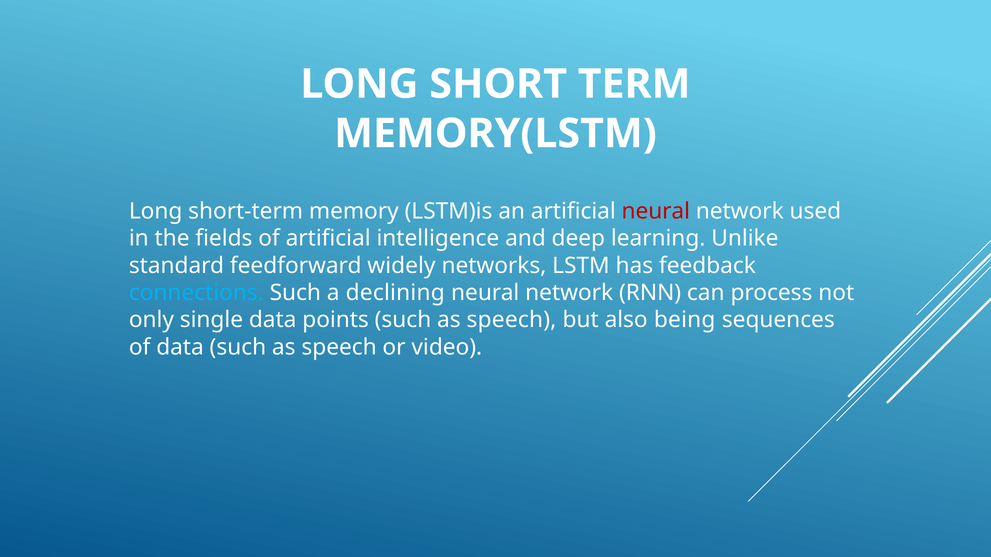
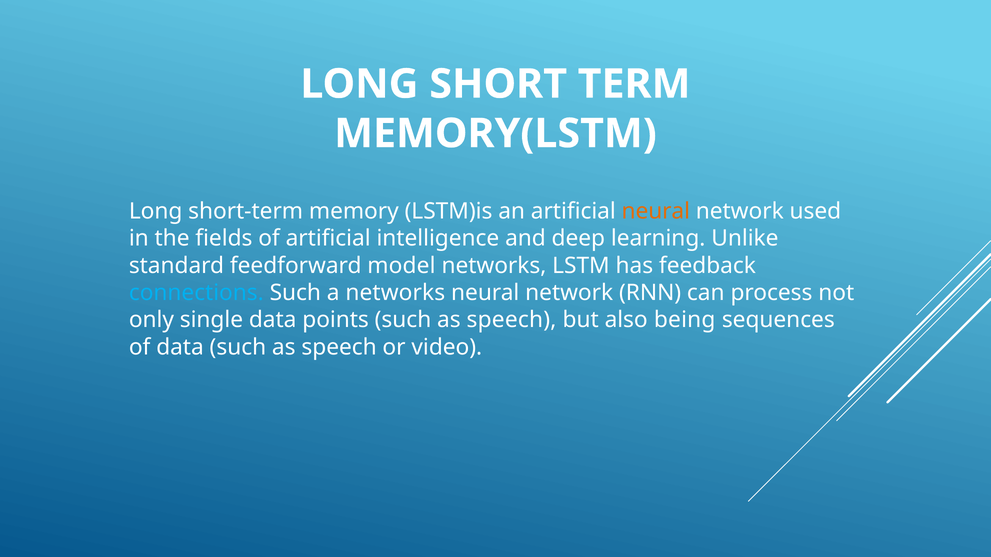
neural at (656, 211) colour: red -> orange
widely: widely -> model
a declining: declining -> networks
